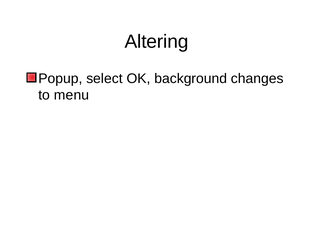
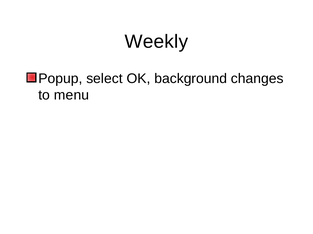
Altering: Altering -> Weekly
